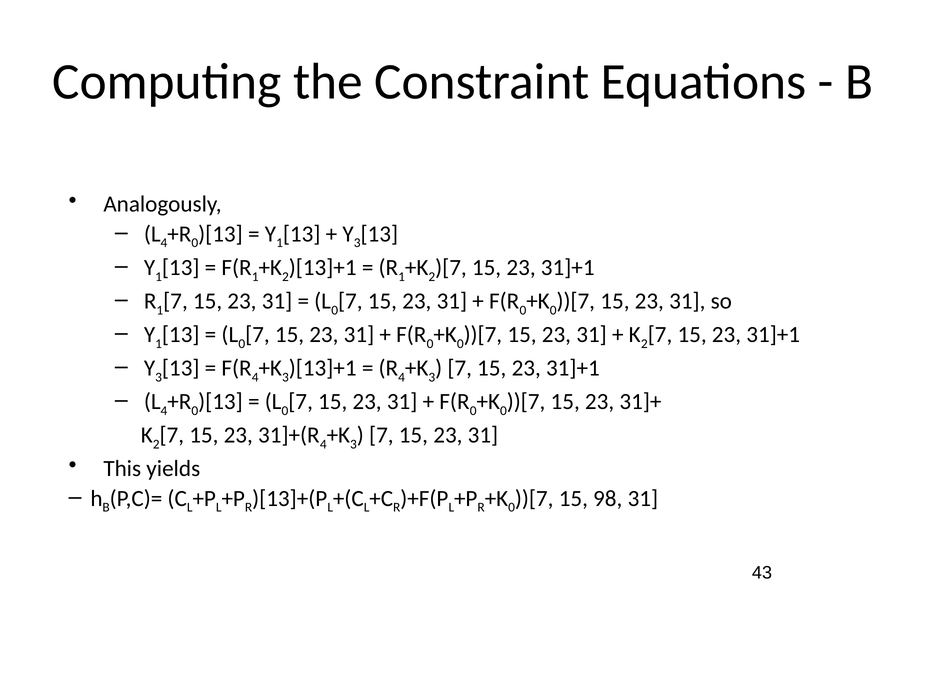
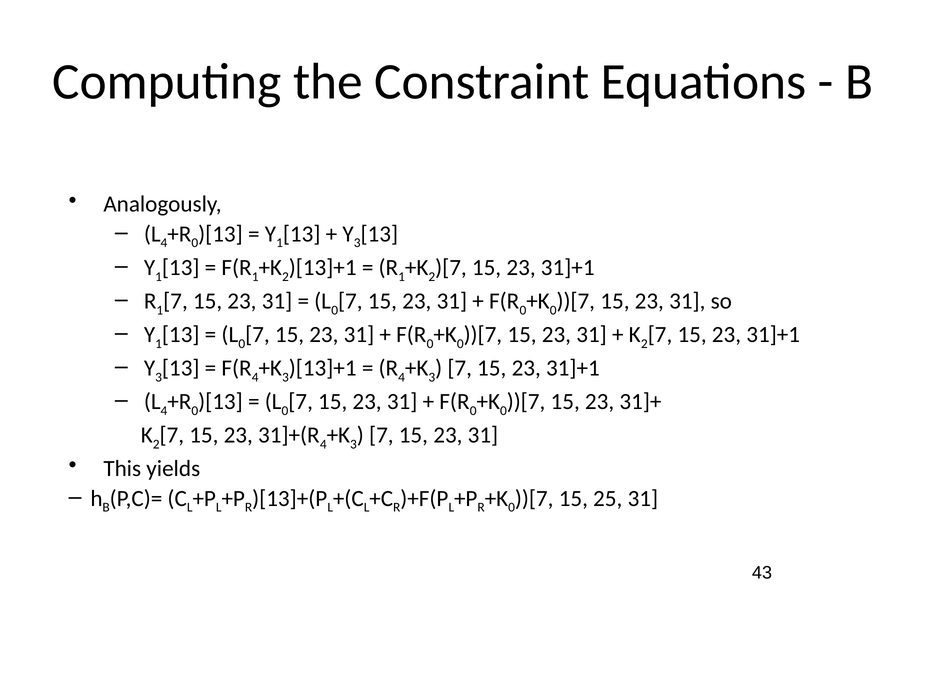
98: 98 -> 25
